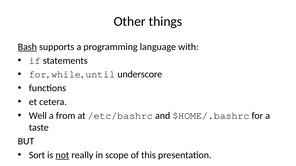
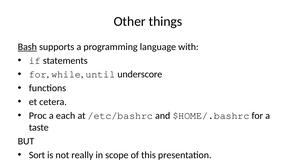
Well: Well -> Proc
from: from -> each
not underline: present -> none
